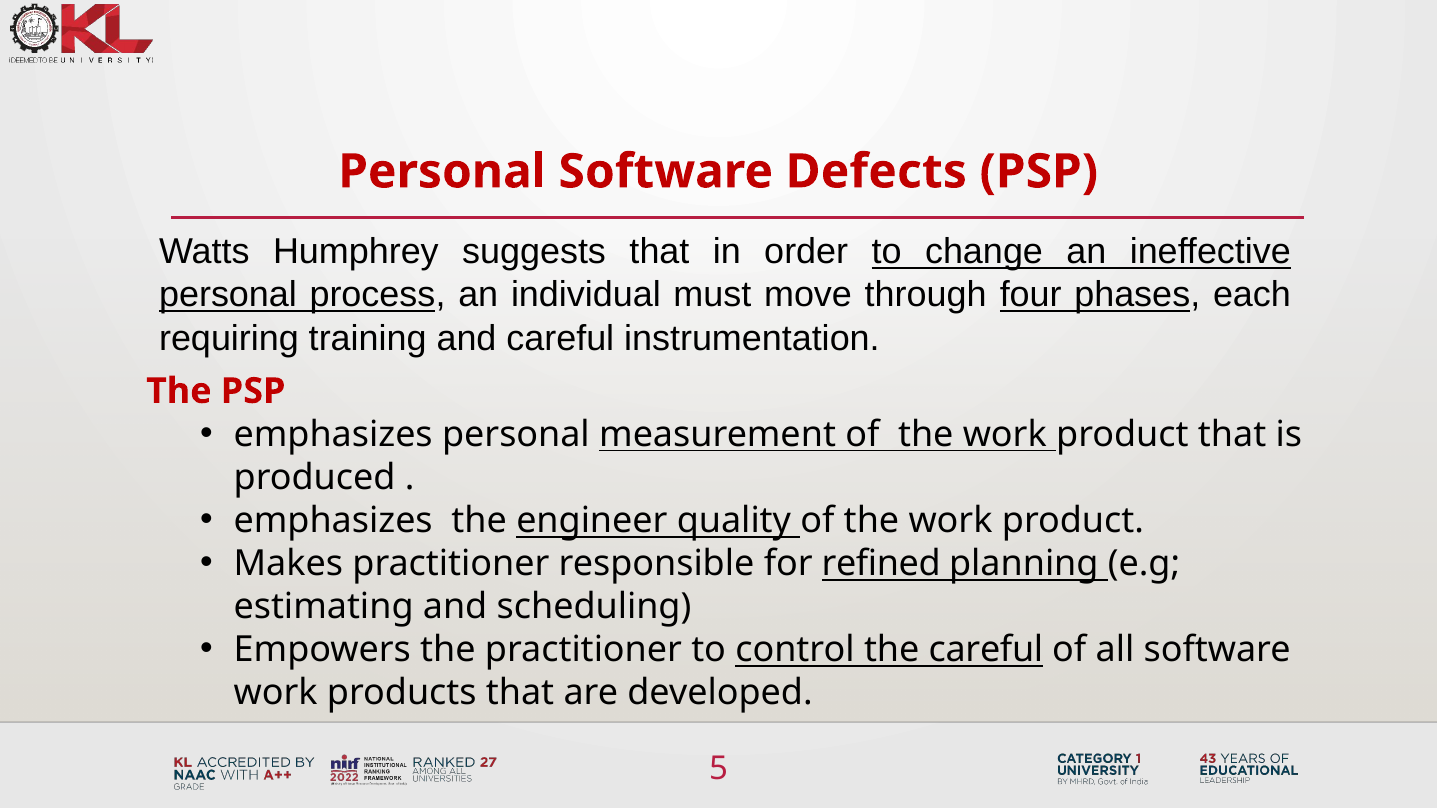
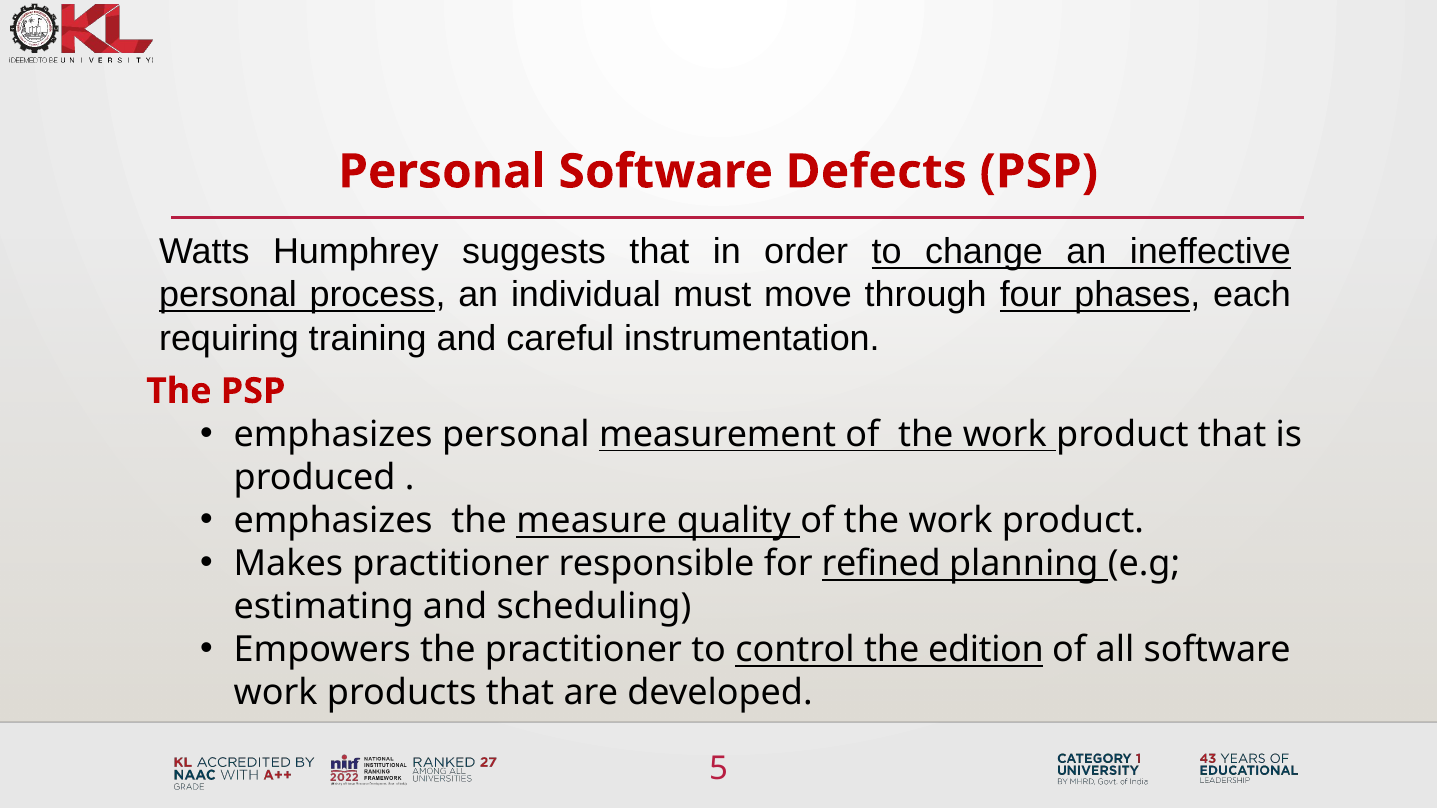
engineer: engineer -> measure
the careful: careful -> edition
